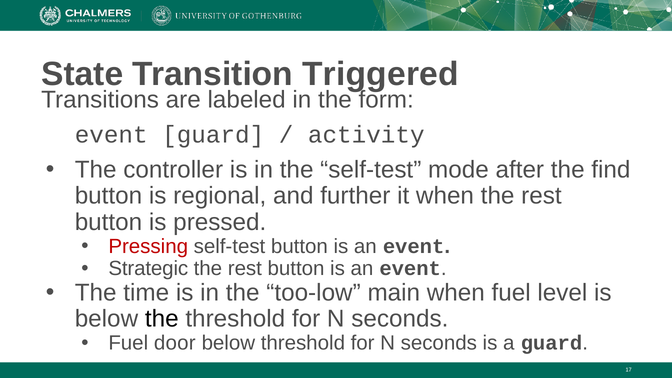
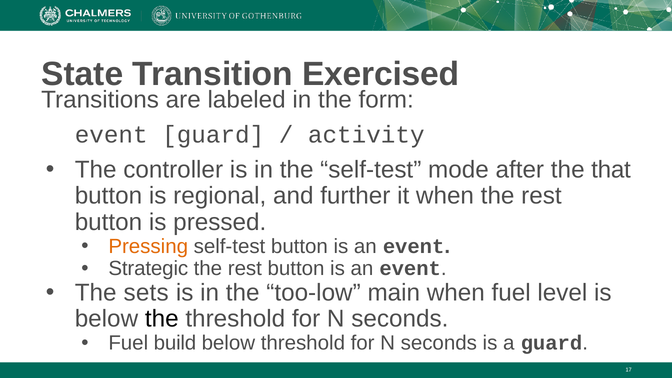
Triggered: Triggered -> Exercised
find: find -> that
Pressing colour: red -> orange
time: time -> sets
door: door -> build
